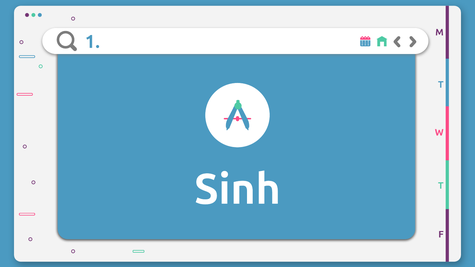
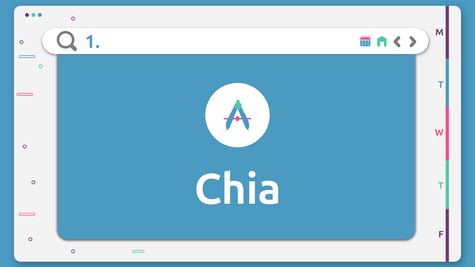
Sinh: Sinh -> Chia
